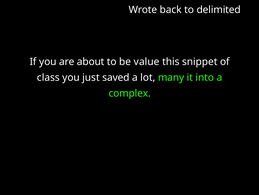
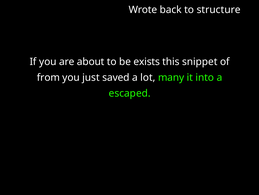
delimited: delimited -> structure
value: value -> exists
class: class -> from
complex: complex -> escaped
